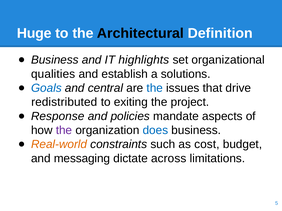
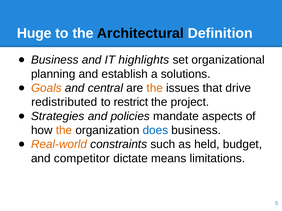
qualities: qualities -> planning
Goals colour: blue -> orange
the at (155, 88) colour: blue -> orange
exiting: exiting -> restrict
Response: Response -> Strategies
the at (64, 131) colour: purple -> orange
cost: cost -> held
messaging: messaging -> competitor
across: across -> means
